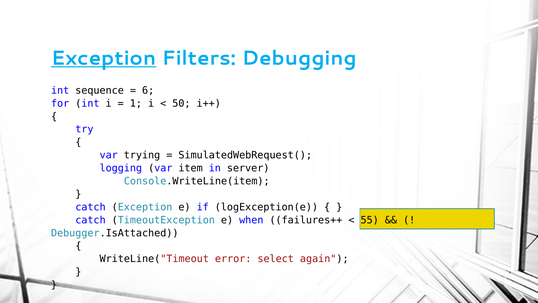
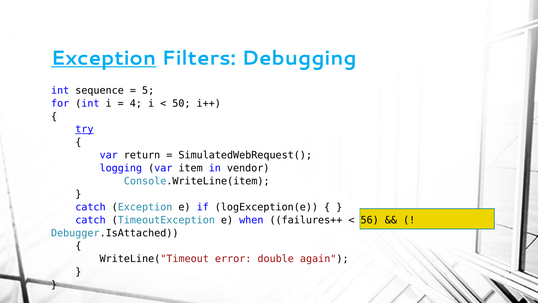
6: 6 -> 5
1: 1 -> 4
try underline: none -> present
trying: trying -> return
server: server -> vendor
55: 55 -> 56
select: select -> double
